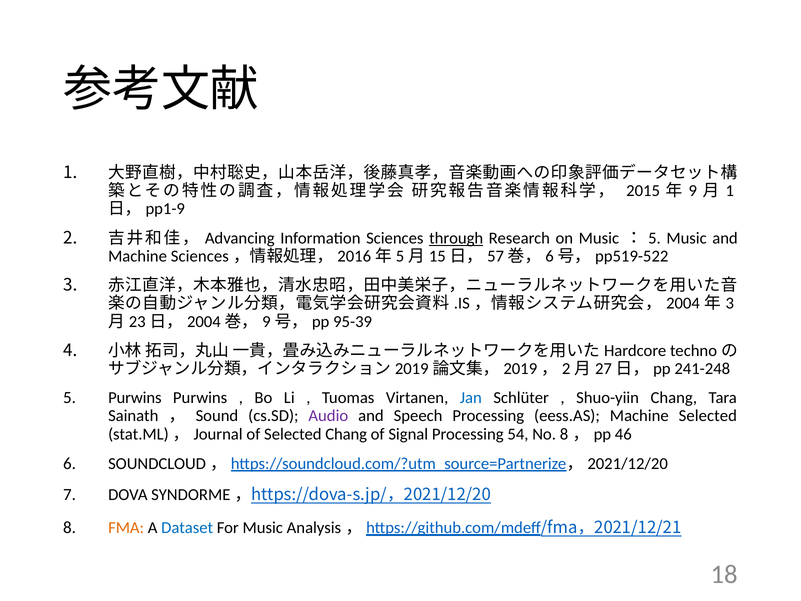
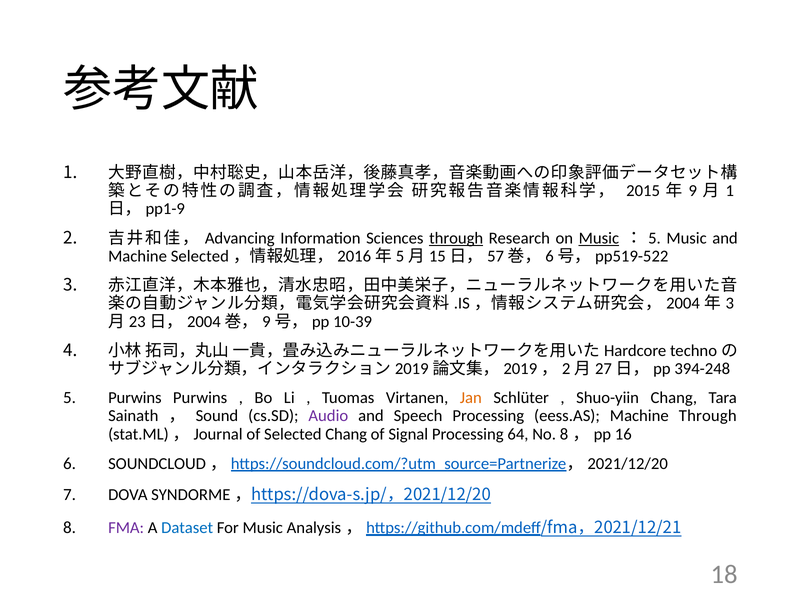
Music at (599, 238) underline: none -> present
Machine Sciences: Sciences -> Selected
95-39: 95-39 -> 10-39
241-248: 241-248 -> 394-248
Jan colour: blue -> orange
Machine Selected: Selected -> Through
54: 54 -> 64
46: 46 -> 16
FMA colour: orange -> purple
